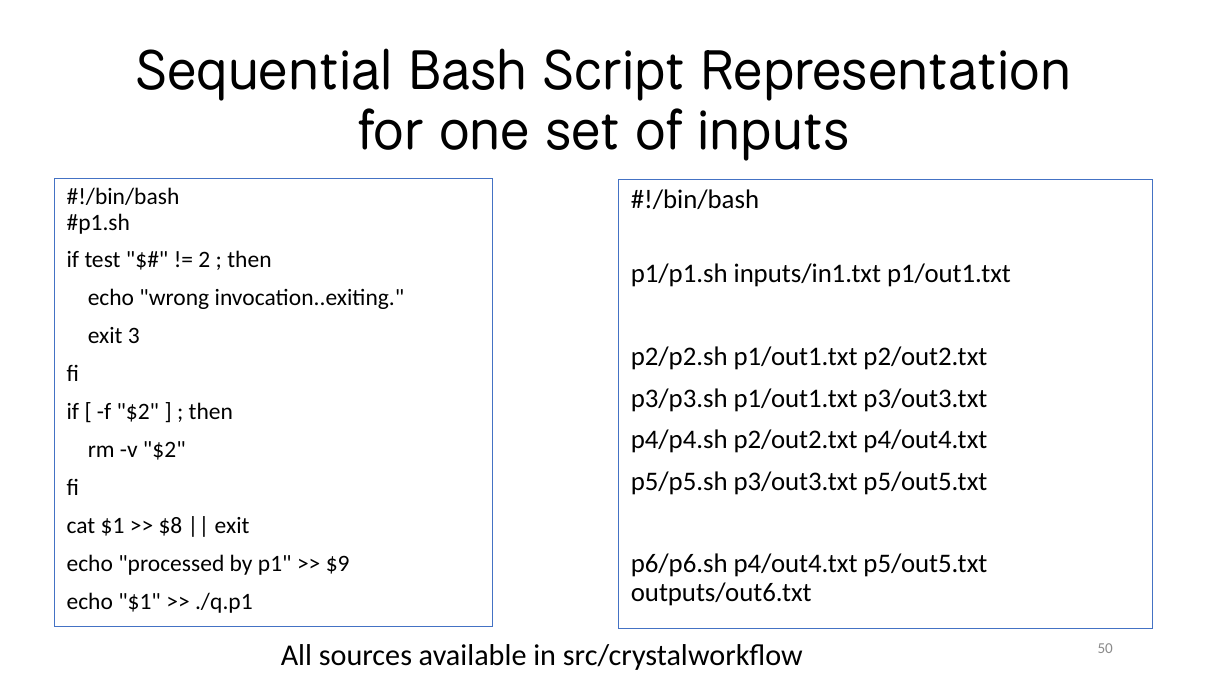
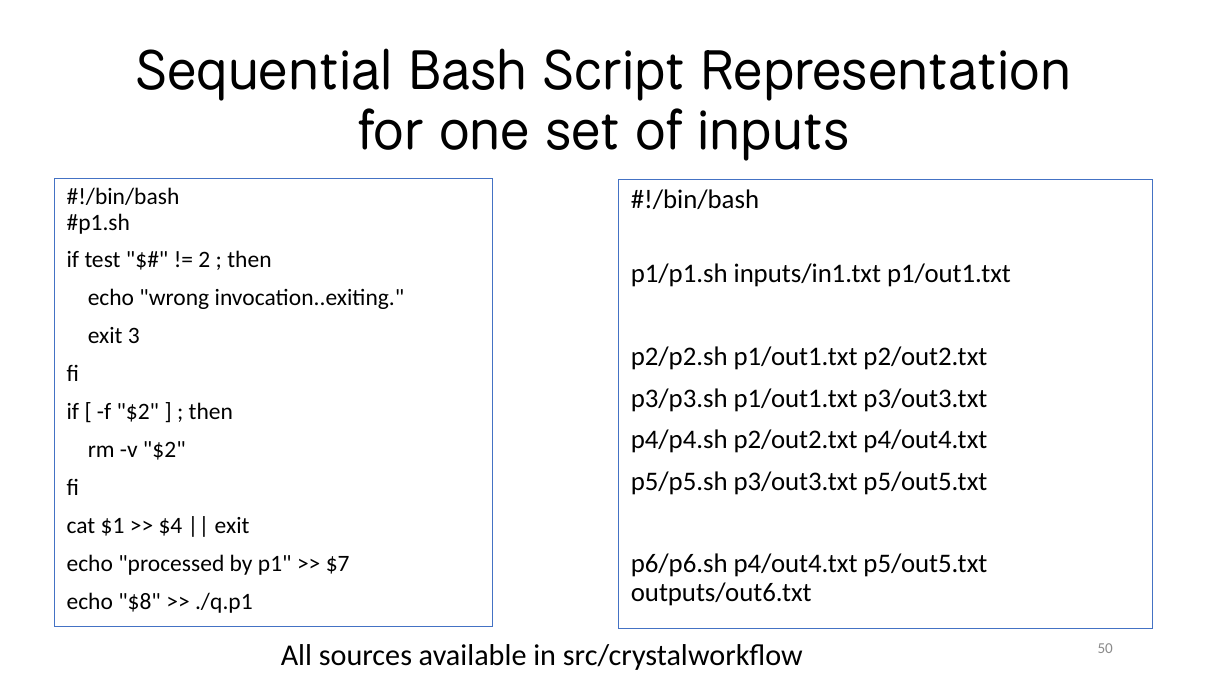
$8: $8 -> $4
$9: $9 -> $7
echo $1: $1 -> $8
